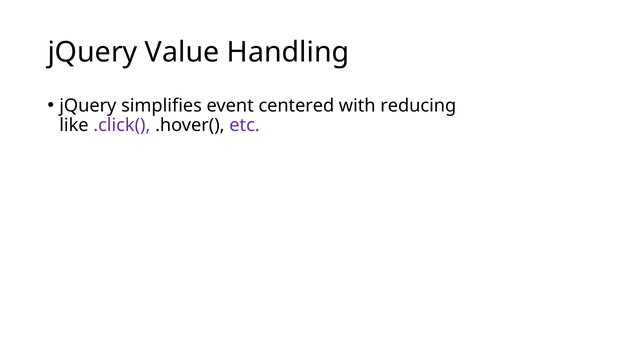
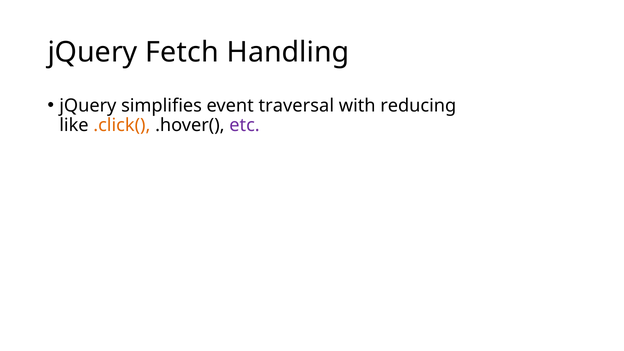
Value: Value -> Fetch
centered: centered -> traversal
.click( colour: purple -> orange
